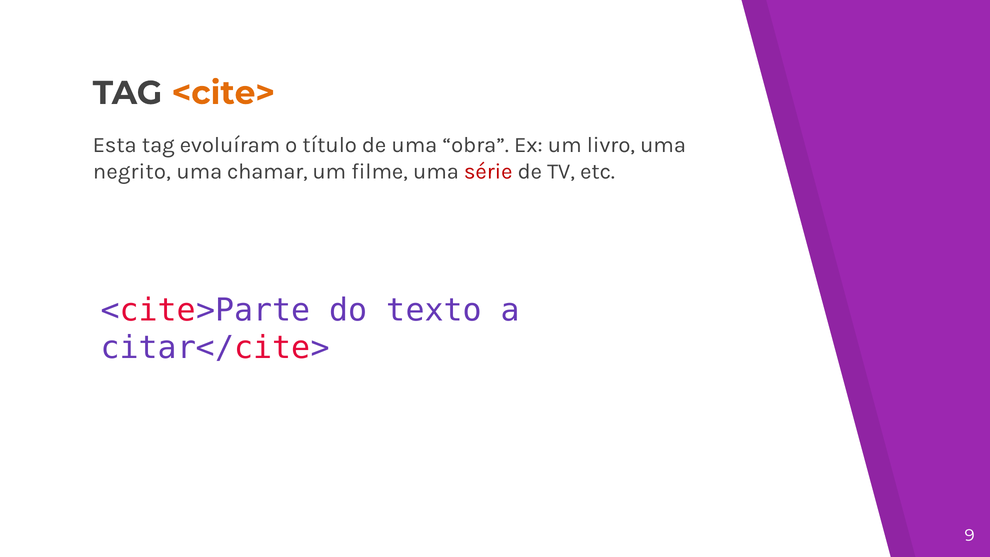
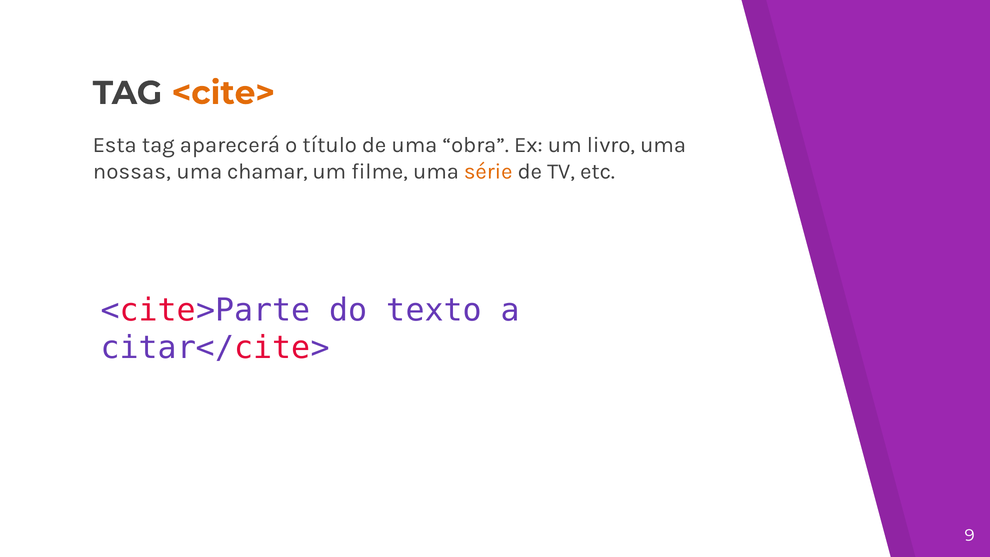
evoluíram: evoluíram -> aparecerá
negrito: negrito -> nossas
série colour: red -> orange
